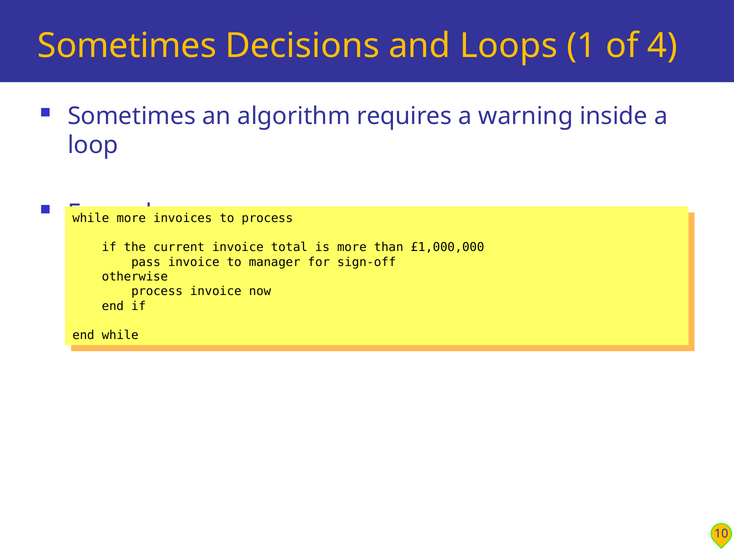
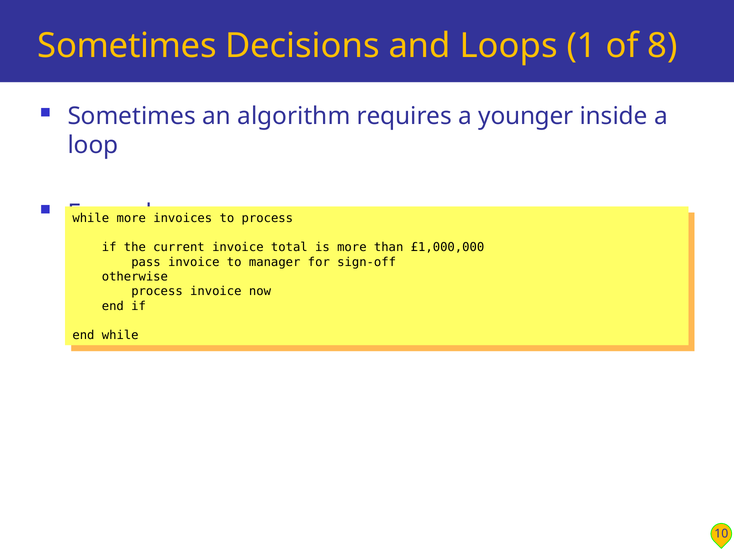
4: 4 -> 8
warning: warning -> younger
